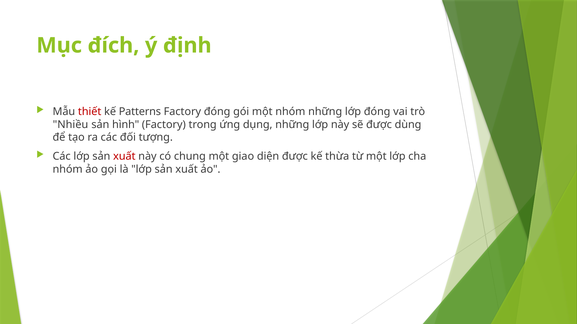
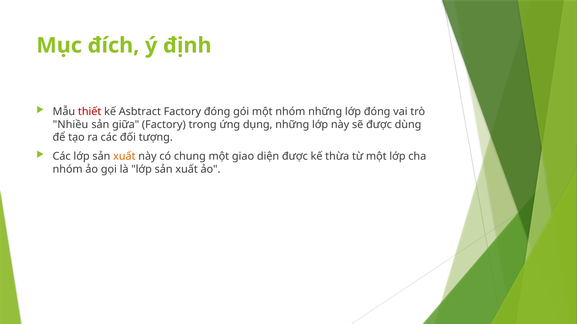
Patterns: Patterns -> Asbtract
hình: hình -> giữa
xuất at (124, 157) colour: red -> orange
